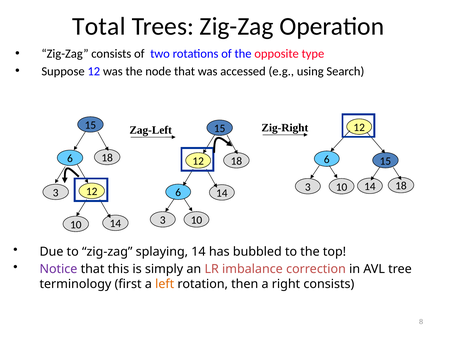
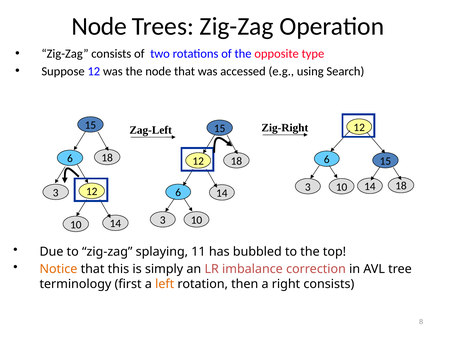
Total at (99, 26): Total -> Node
splaying 14: 14 -> 11
Notice colour: purple -> orange
